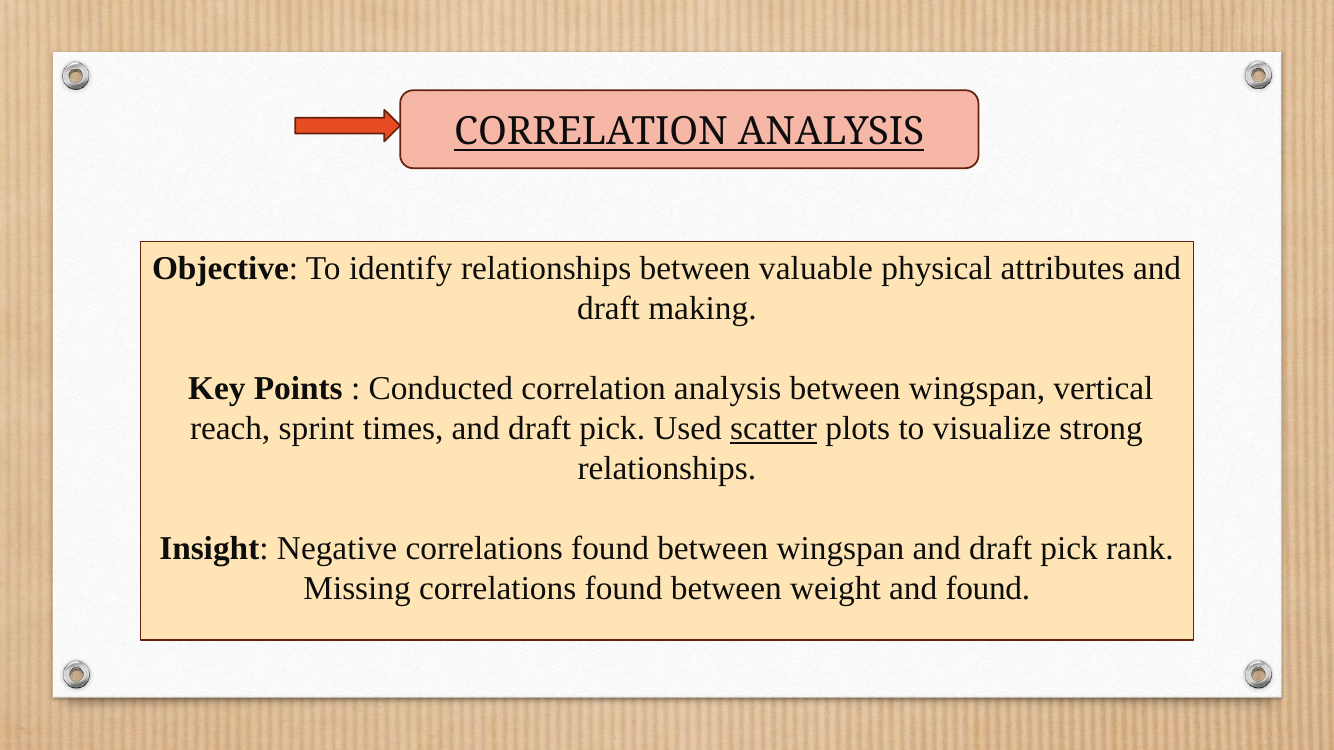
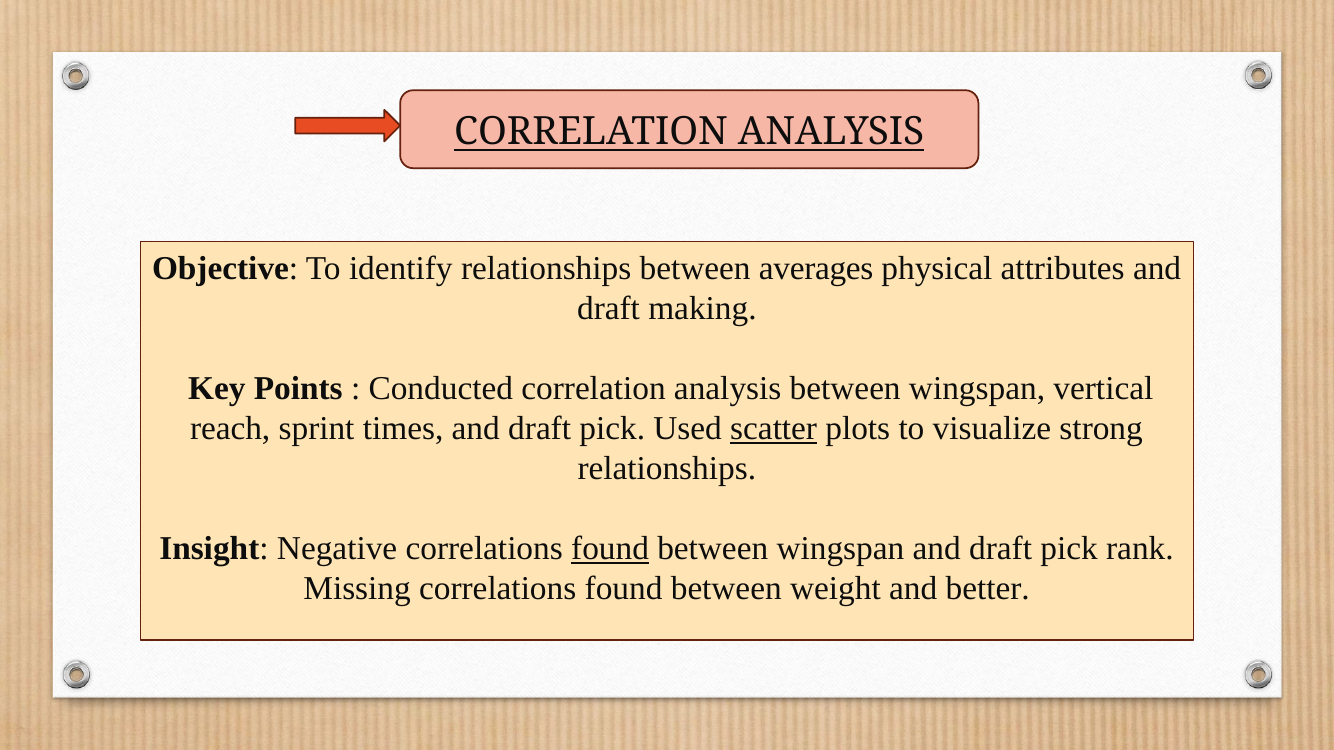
valuable: valuable -> averages
found at (610, 548) underline: none -> present
and found: found -> better
